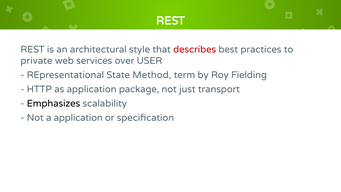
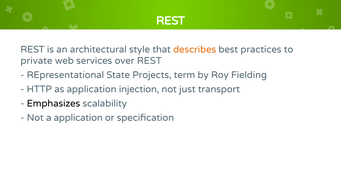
describes colour: red -> orange
over USER: USER -> REST
Method: Method -> Projects
package: package -> injection
